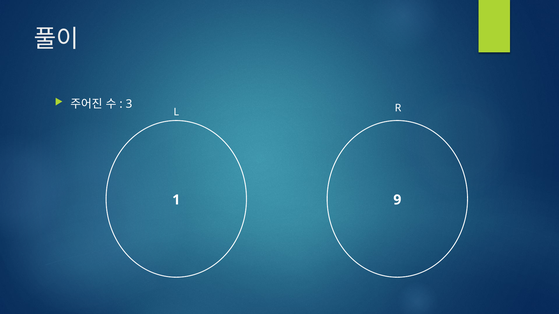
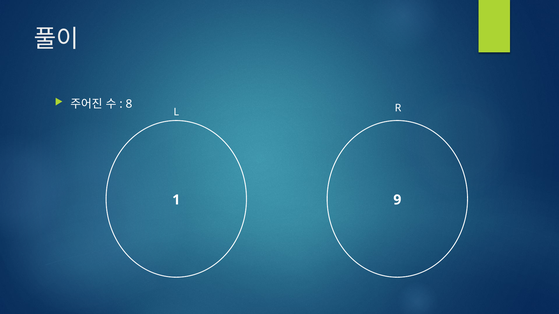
3: 3 -> 8
